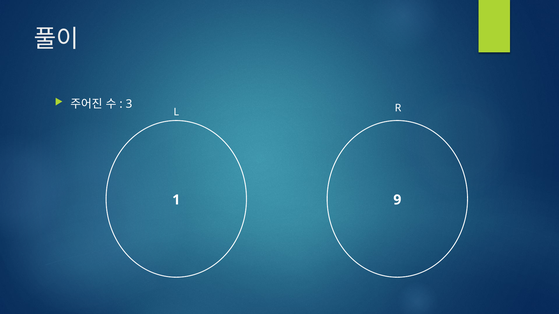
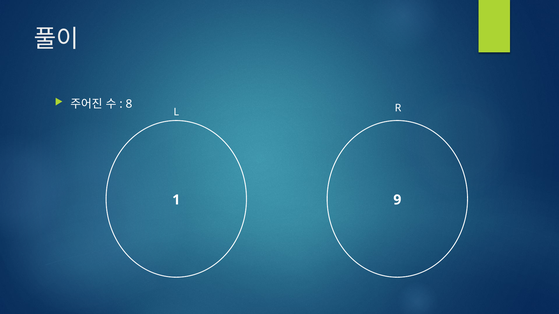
3: 3 -> 8
